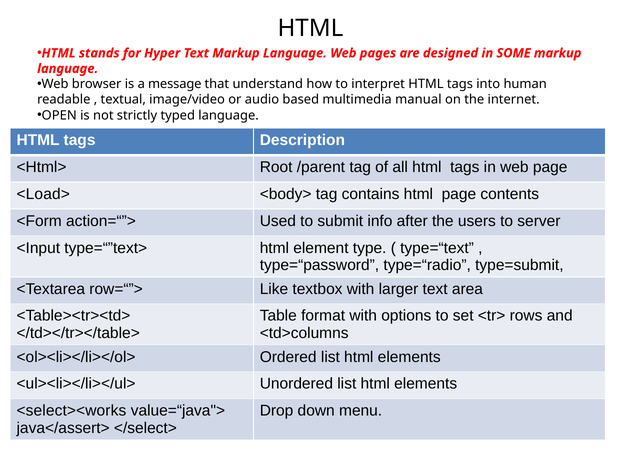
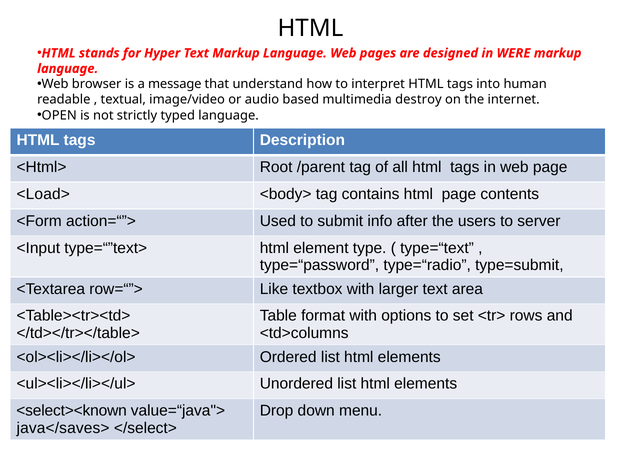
SOME: SOME -> WERE
manual: manual -> destroy
<select><works: <select><works -> <select><known
java</assert>: java</assert> -> java</saves>
